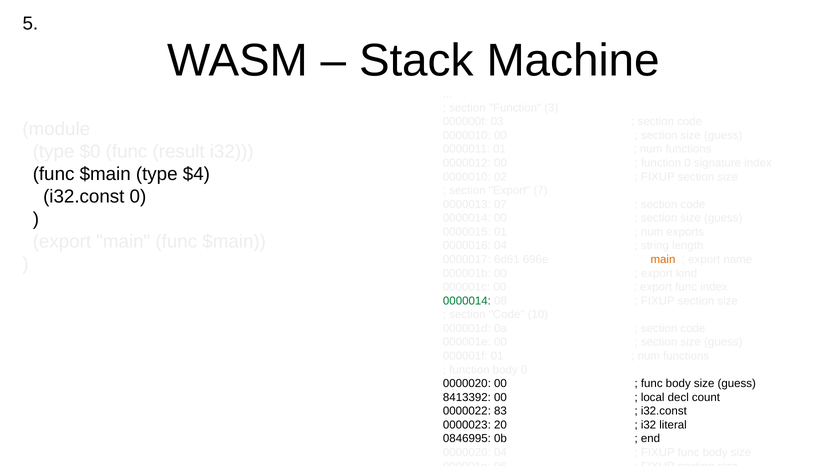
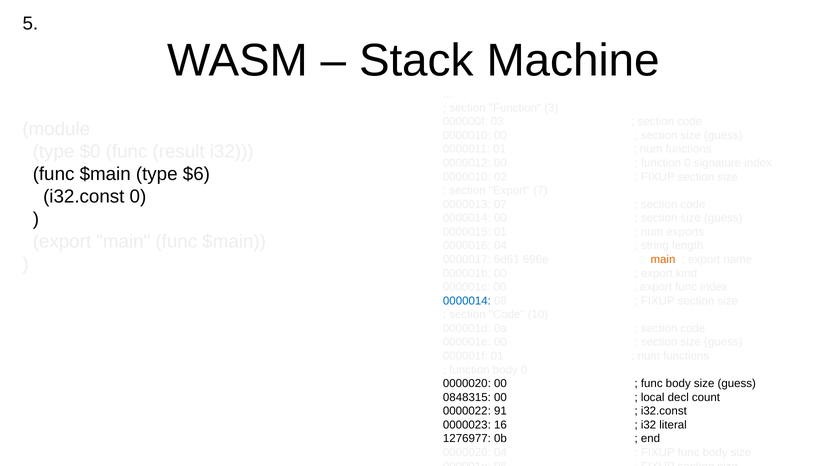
$4: $4 -> $6
0000014 at (467, 301) colour: green -> blue
8413392: 8413392 -> 0848315
83: 83 -> 91
20: 20 -> 16
0846995: 0846995 -> 1276977
